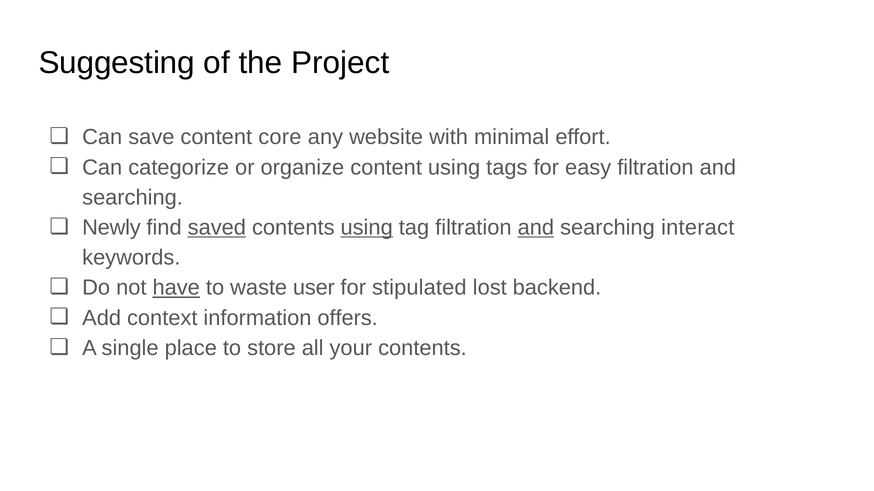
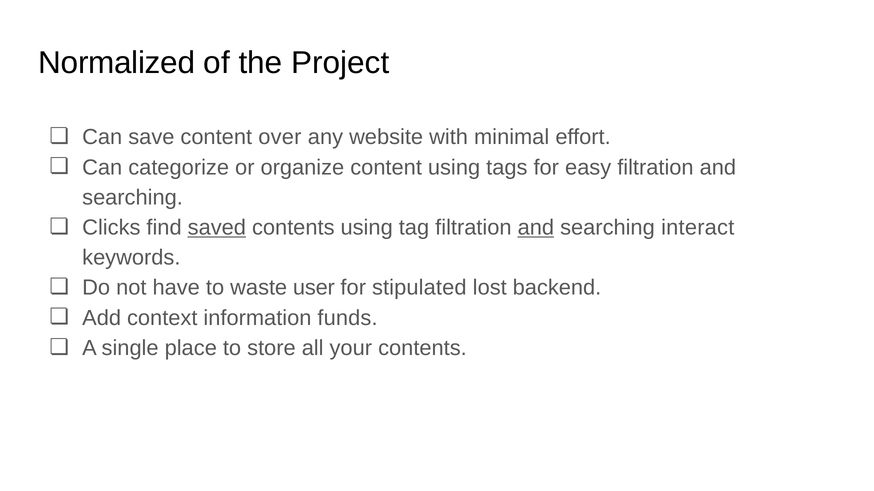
Suggesting: Suggesting -> Normalized
core: core -> over
Newly: Newly -> Clicks
using at (367, 228) underline: present -> none
have underline: present -> none
offers: offers -> funds
